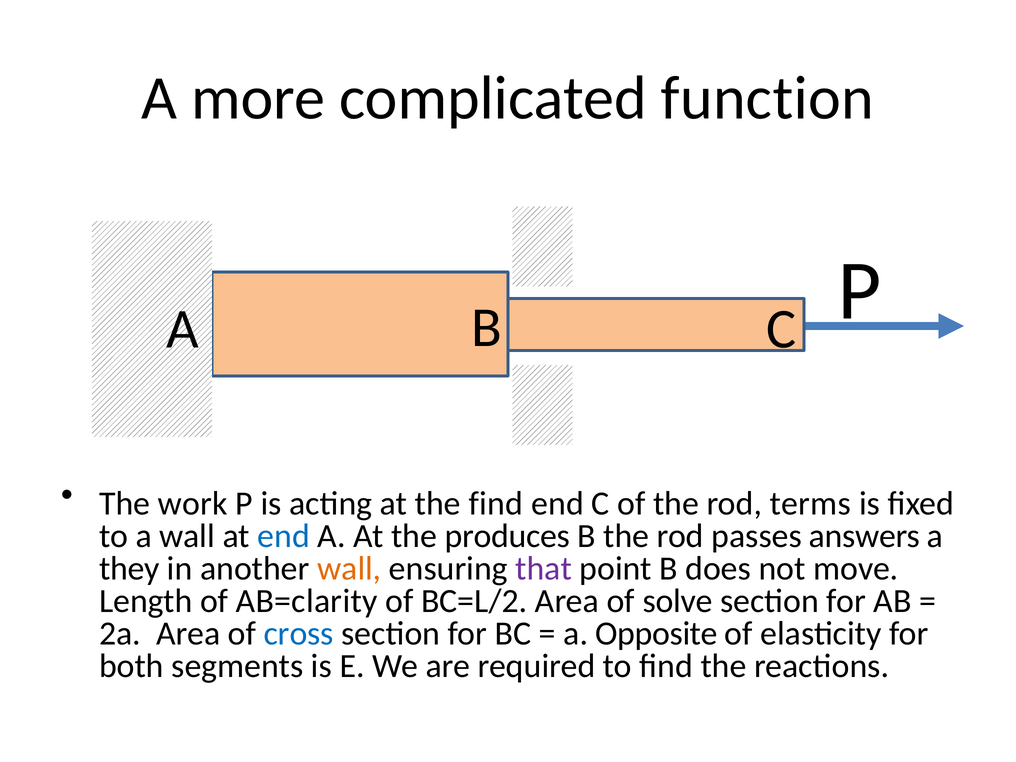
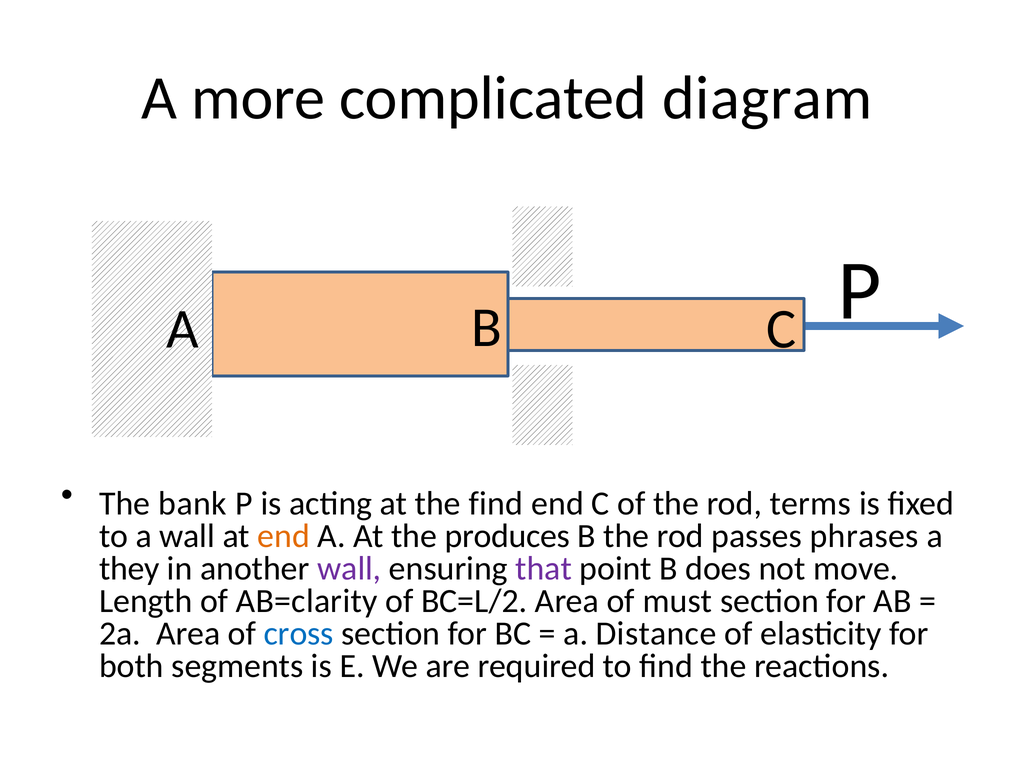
function: function -> diagram
work: work -> bank
end at (284, 536) colour: blue -> orange
answers: answers -> phrases
wall at (349, 568) colour: orange -> purple
solve: solve -> must
Opposite: Opposite -> Distance
